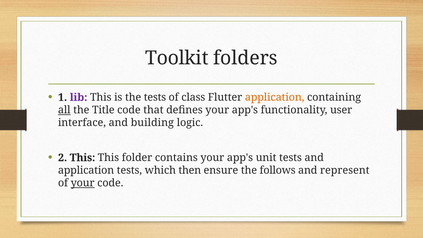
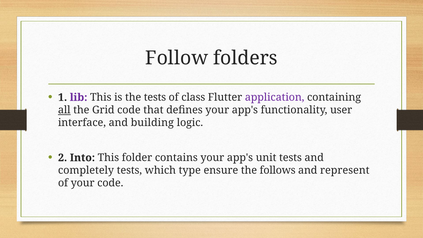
Toolkit: Toolkit -> Follow
application at (275, 97) colour: orange -> purple
Title: Title -> Grid
2 This: This -> Into
application at (86, 170): application -> completely
then: then -> type
your at (83, 183) underline: present -> none
